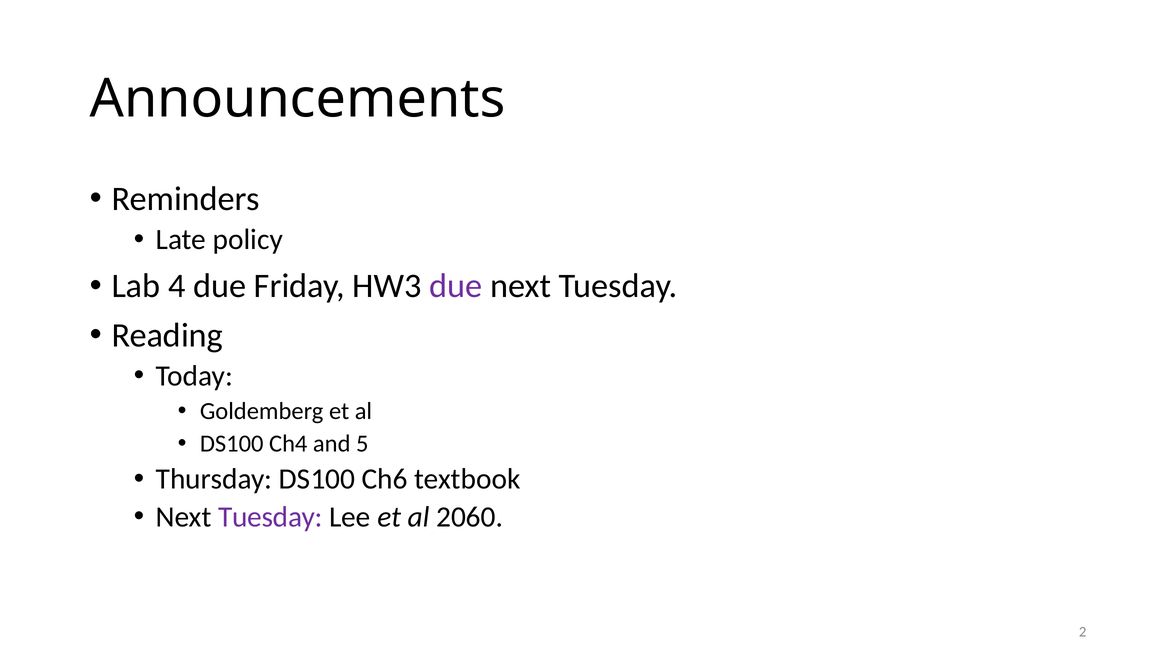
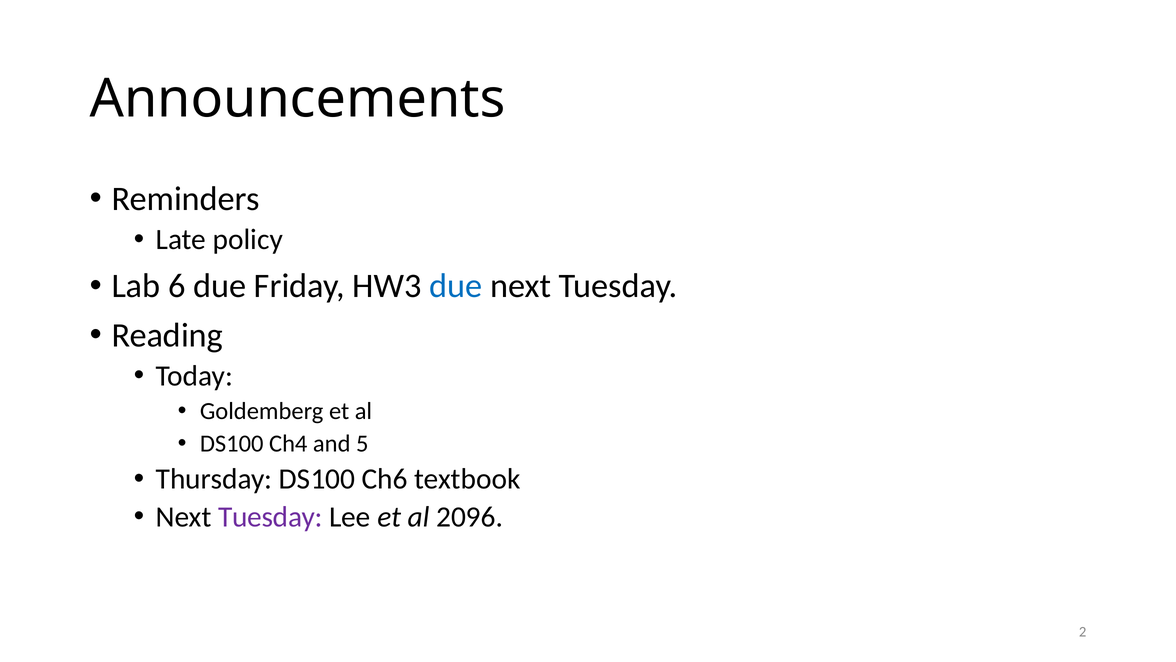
4: 4 -> 6
due at (456, 286) colour: purple -> blue
2060: 2060 -> 2096
